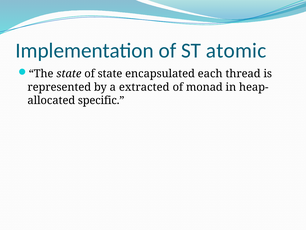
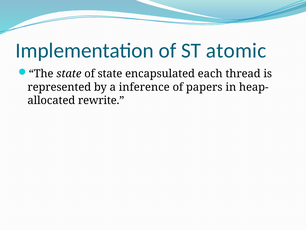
extracted: extracted -> inference
monad: monad -> papers
specific: specific -> rewrite
